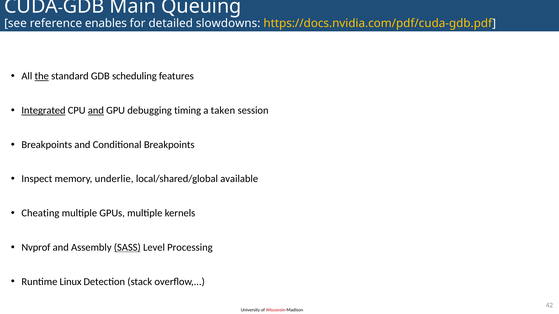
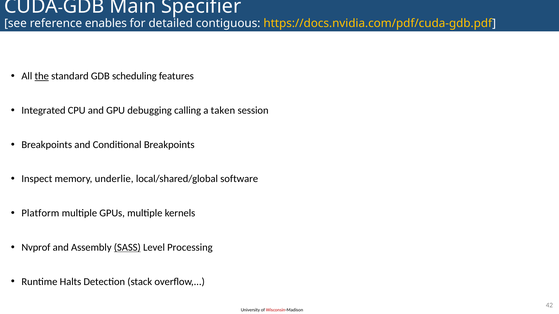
Queuing: Queuing -> Specifier
slowdowns: slowdowns -> contiguous
Integrated underline: present -> none
and at (96, 111) underline: present -> none
timing: timing -> calling
available: available -> software
Cheating: Cheating -> Platform
Linux: Linux -> Halts
